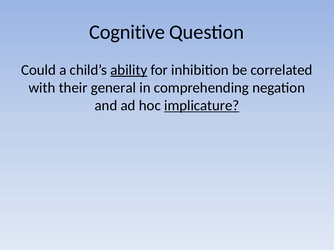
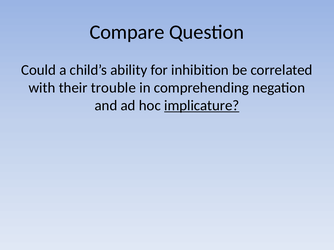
Cognitive: Cognitive -> Compare
ability underline: present -> none
general: general -> trouble
